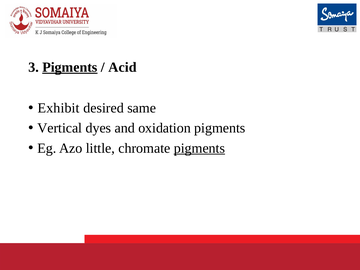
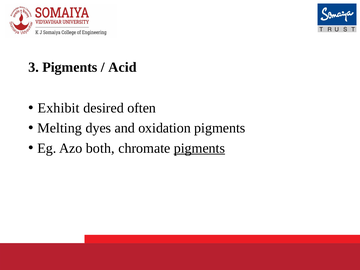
Pigments at (70, 67) underline: present -> none
same: same -> often
Vertical: Vertical -> Melting
little: little -> both
